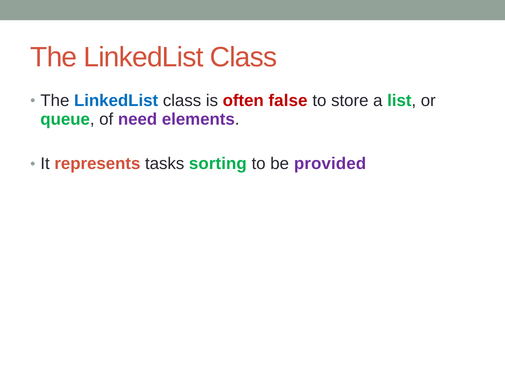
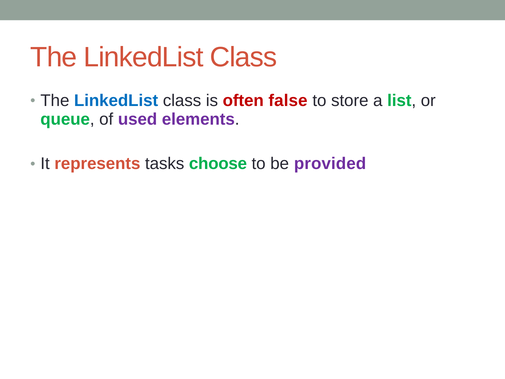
need: need -> used
sorting: sorting -> choose
